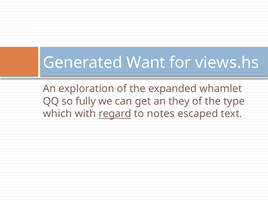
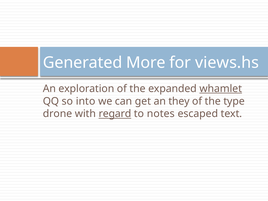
Want: Want -> More
whamlet underline: none -> present
fully: fully -> into
which: which -> drone
